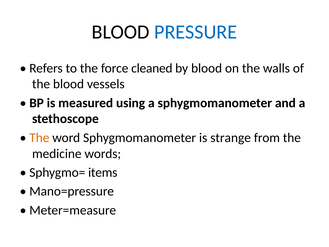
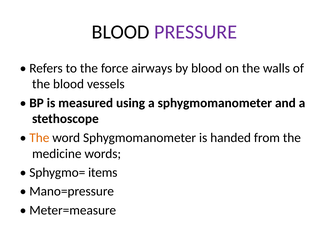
PRESSURE colour: blue -> purple
cleaned: cleaned -> airways
strange: strange -> handed
